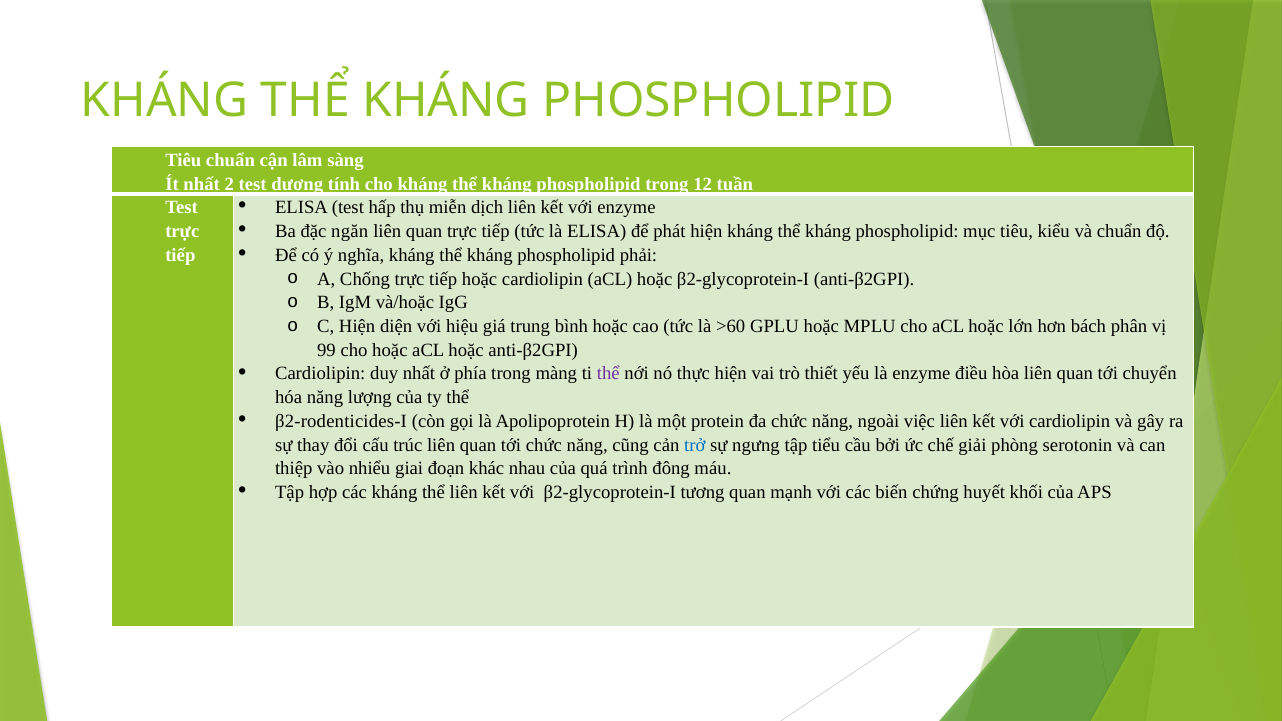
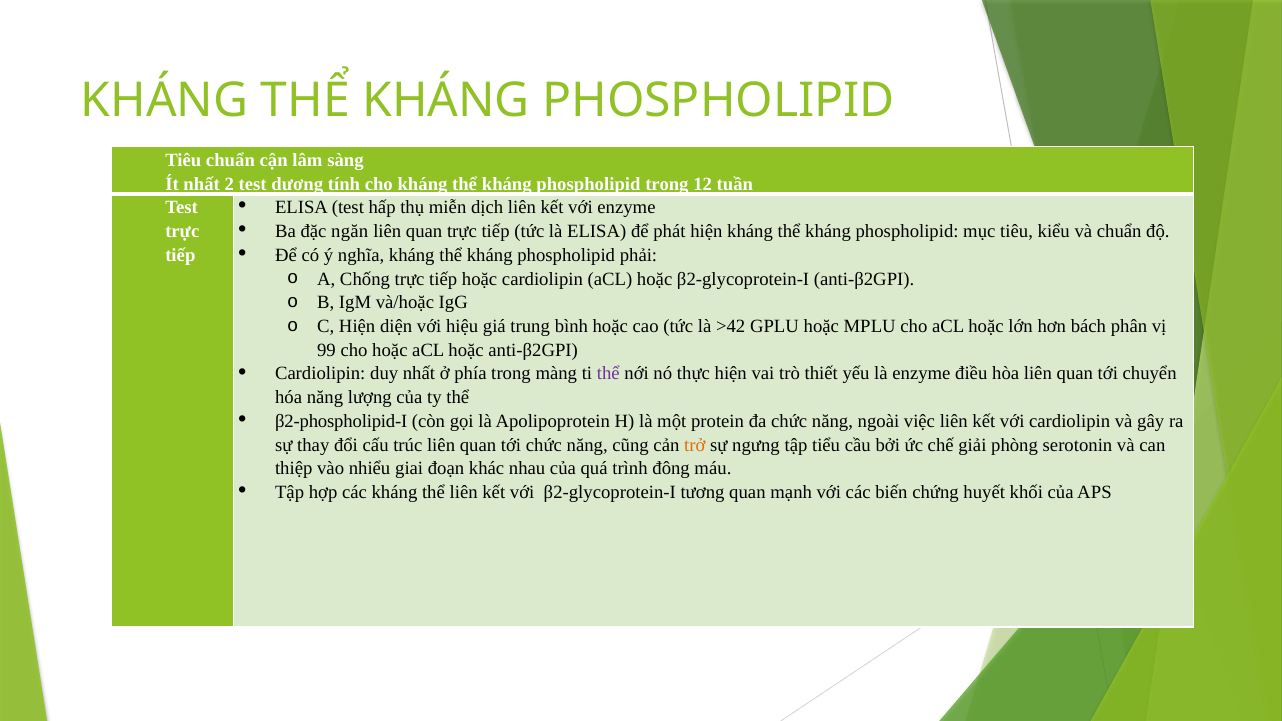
>60: >60 -> >42
β2-rodenticides-I: β2-rodenticides-I -> β2-phospholipid-I
trở colour: blue -> orange
